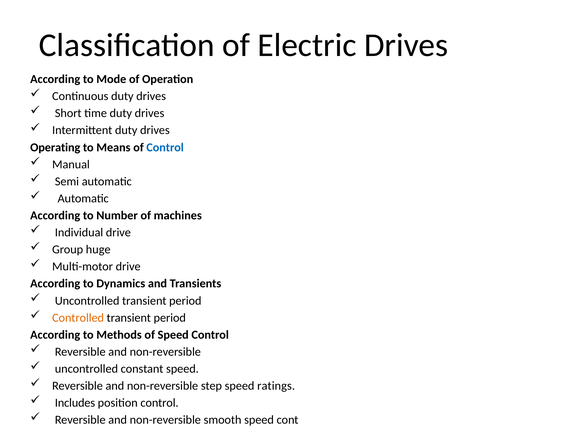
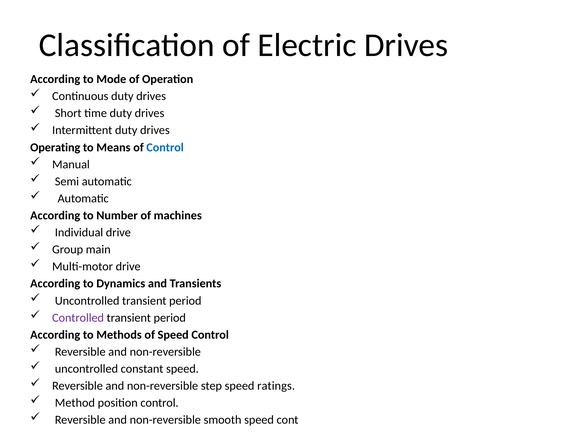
huge: huge -> main
Controlled colour: orange -> purple
Includes: Includes -> Method
